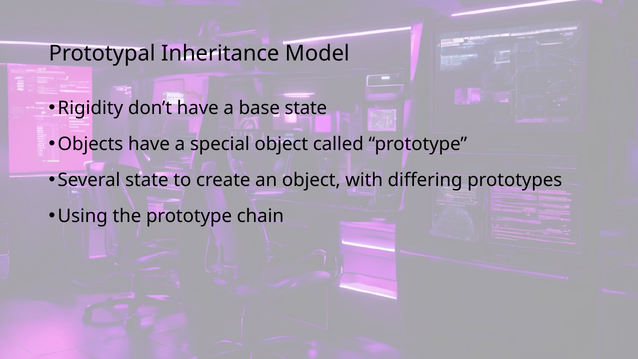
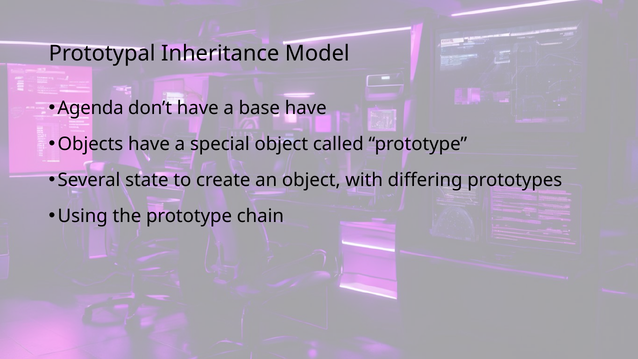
Rigidity: Rigidity -> Agenda
base state: state -> have
